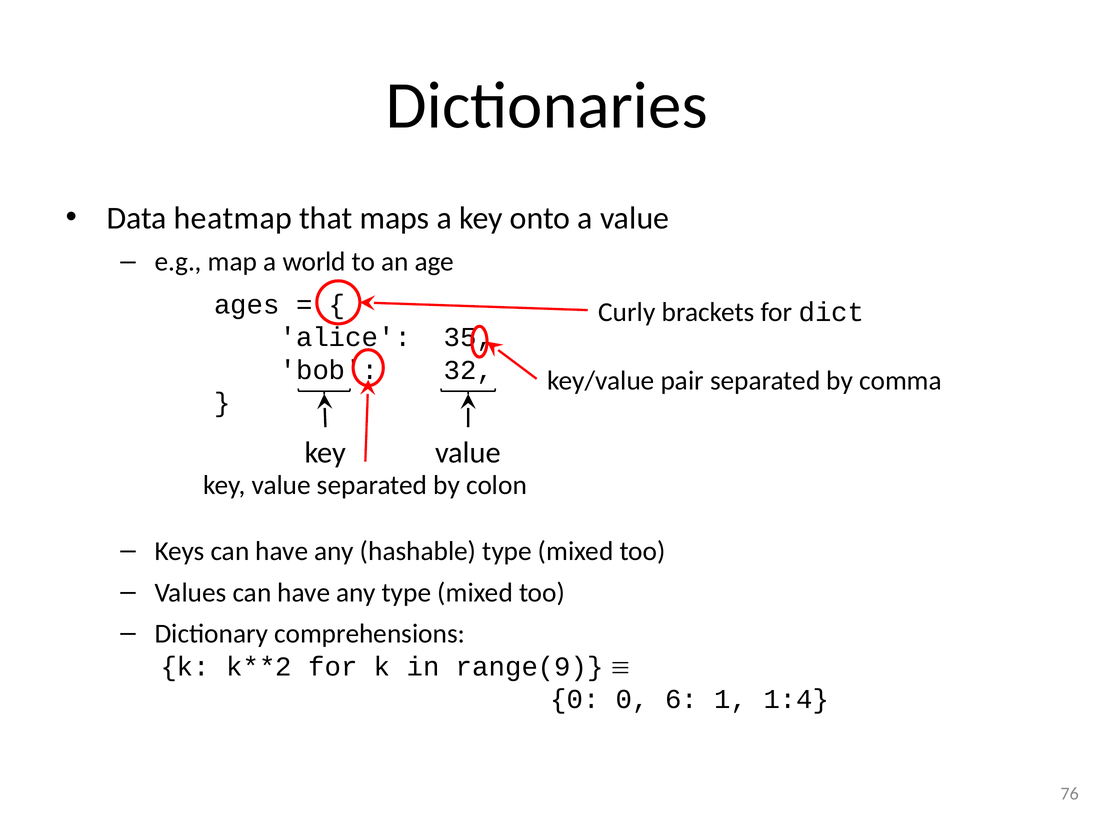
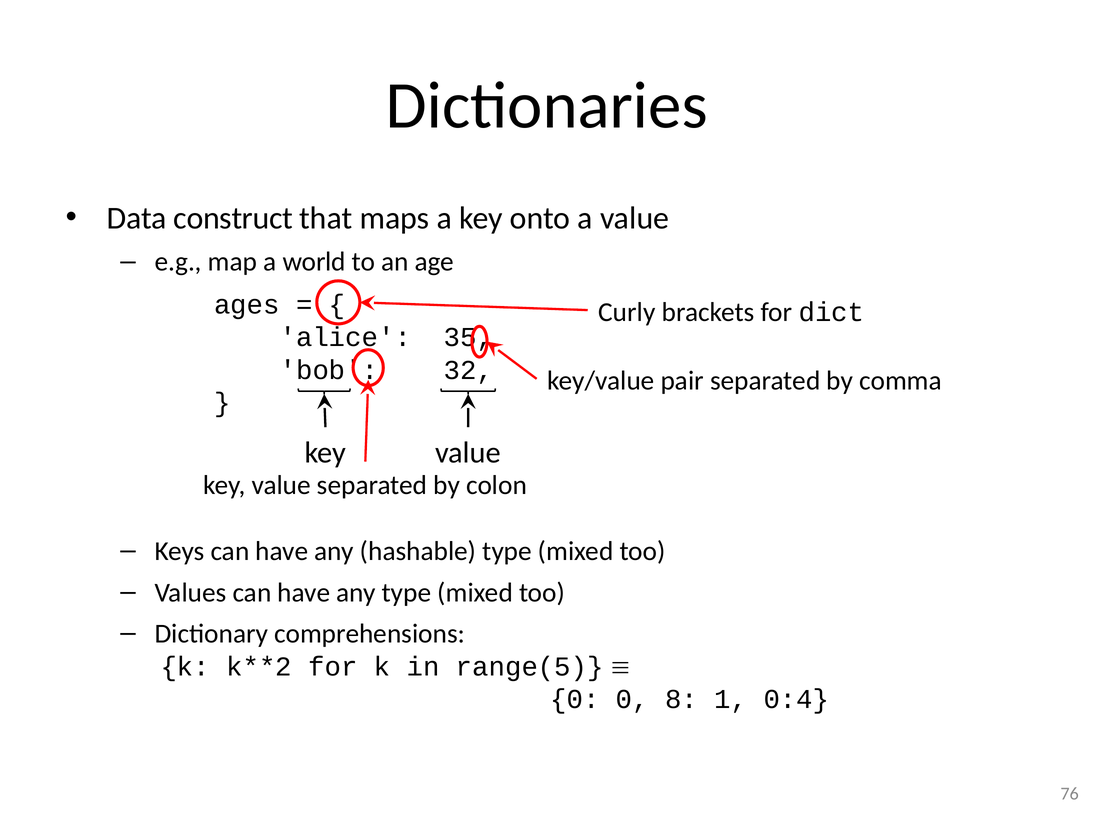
heatmap: heatmap -> construct
range(9: range(9 -> range(5
6: 6 -> 8
1:4: 1:4 -> 0:4
